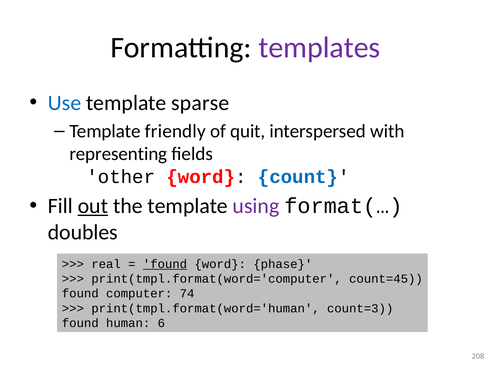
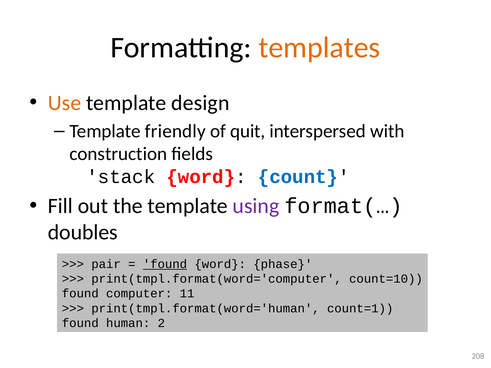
templates colour: purple -> orange
Use colour: blue -> orange
sparse: sparse -> design
representing: representing -> construction
other: other -> stack
out underline: present -> none
real: real -> pair
count=45: count=45 -> count=10
74: 74 -> 11
count=3: count=3 -> count=1
6: 6 -> 2
